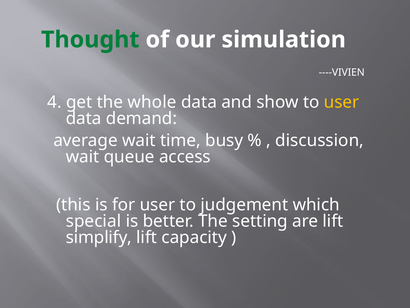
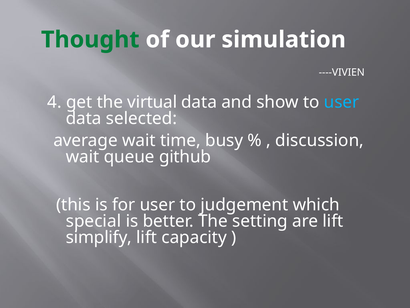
whole: whole -> virtual
user at (342, 102) colour: yellow -> light blue
demand: demand -> selected
access: access -> github
